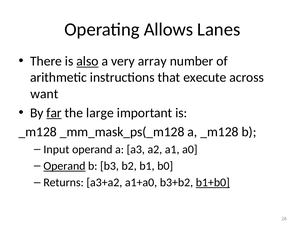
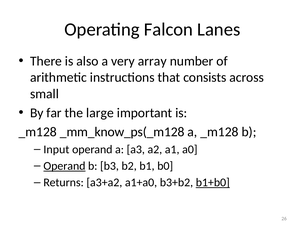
Allows: Allows -> Falcon
also underline: present -> none
execute: execute -> consists
want: want -> small
far underline: present -> none
_mm_mask_ps(_m128: _mm_mask_ps(_m128 -> _mm_know_ps(_m128
